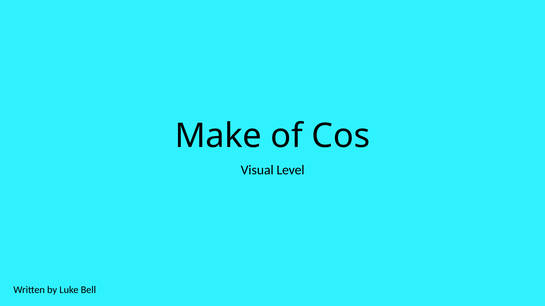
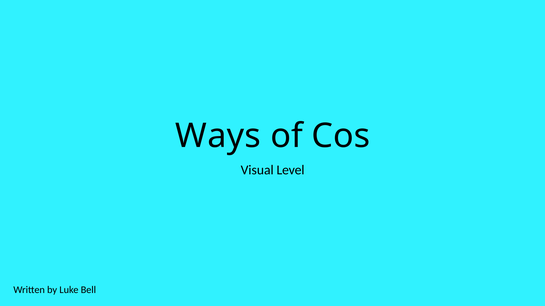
Make: Make -> Ways
